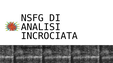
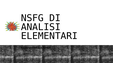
INCROCIATA: INCROCIATA -> ELEMENTARI
